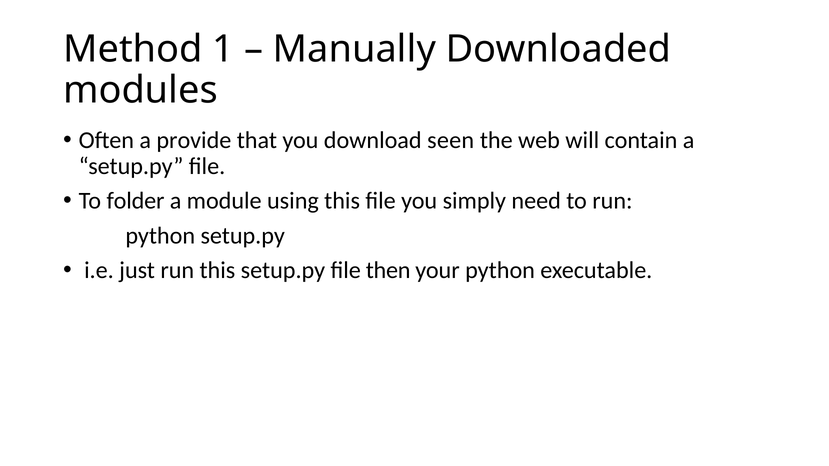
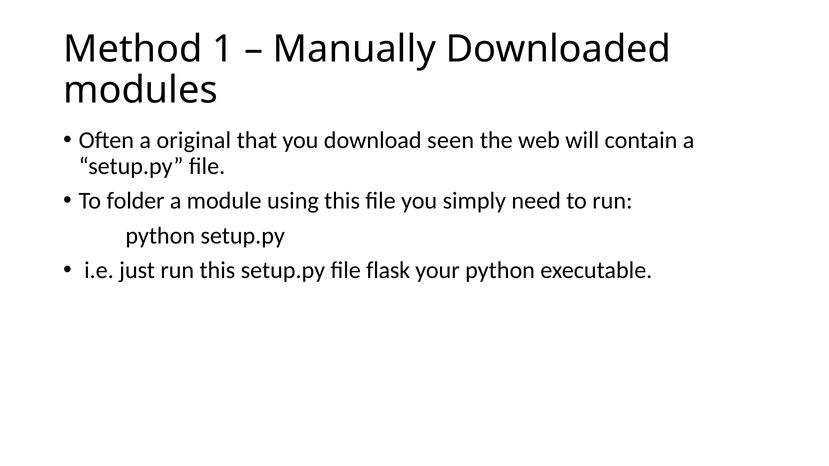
provide: provide -> original
then: then -> flask
